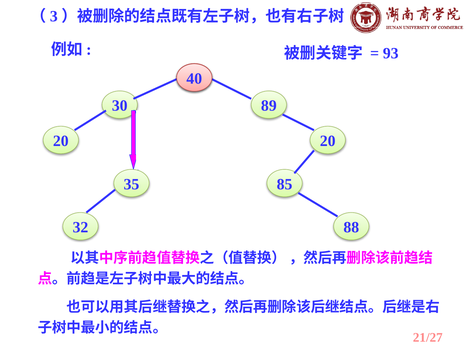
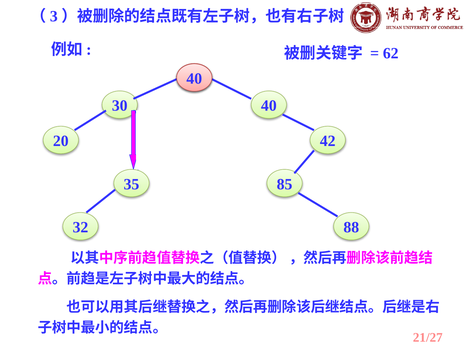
93: 93 -> 62
30 89: 89 -> 40
20 20: 20 -> 42
